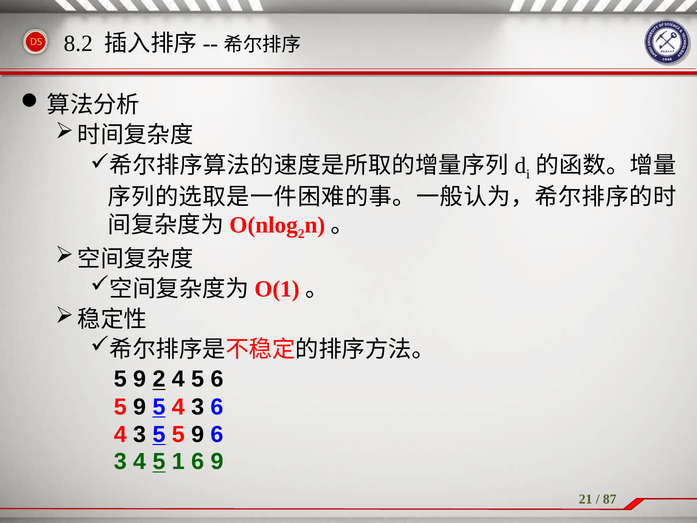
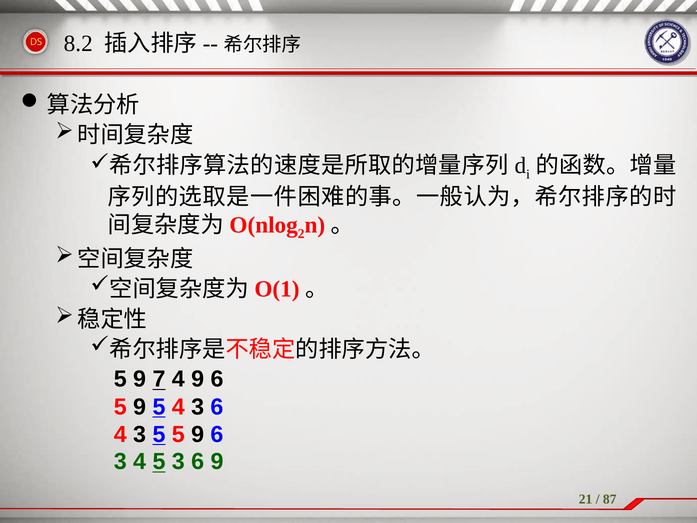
9 2: 2 -> 7
5 at (198, 379): 5 -> 9
5 1: 1 -> 3
